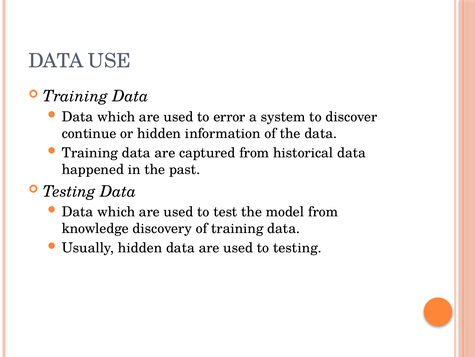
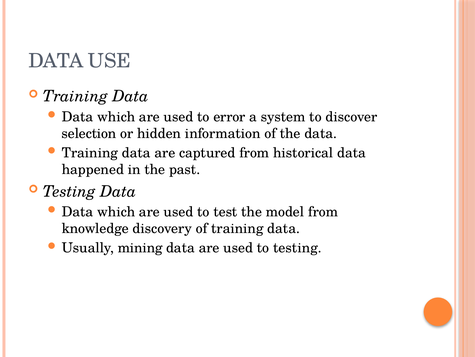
continue: continue -> selection
Usually hidden: hidden -> mining
